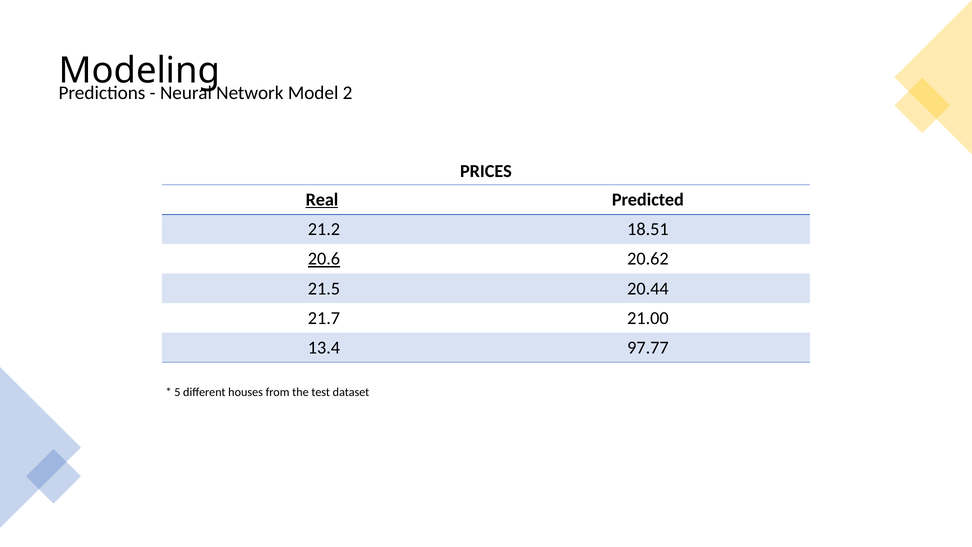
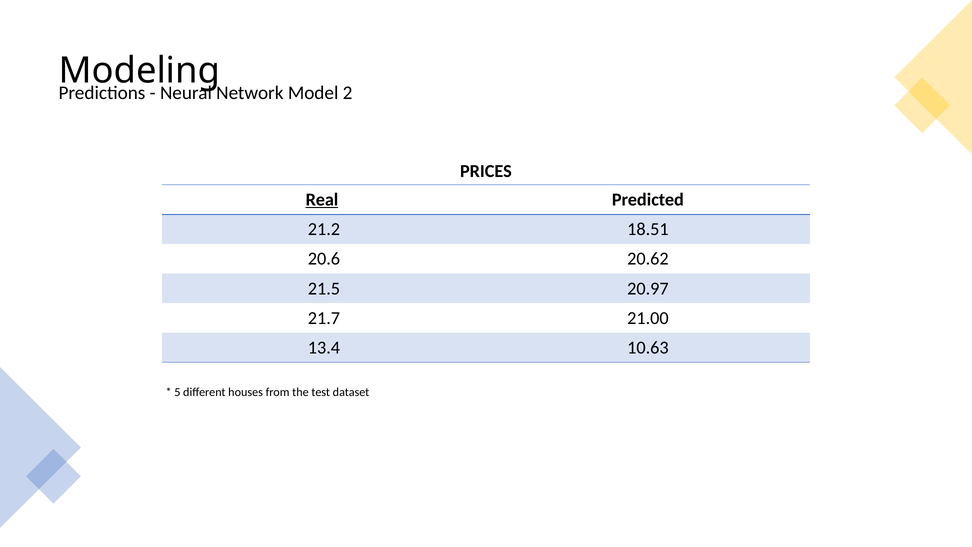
20.6 underline: present -> none
20.44: 20.44 -> 20.97
97.77: 97.77 -> 10.63
